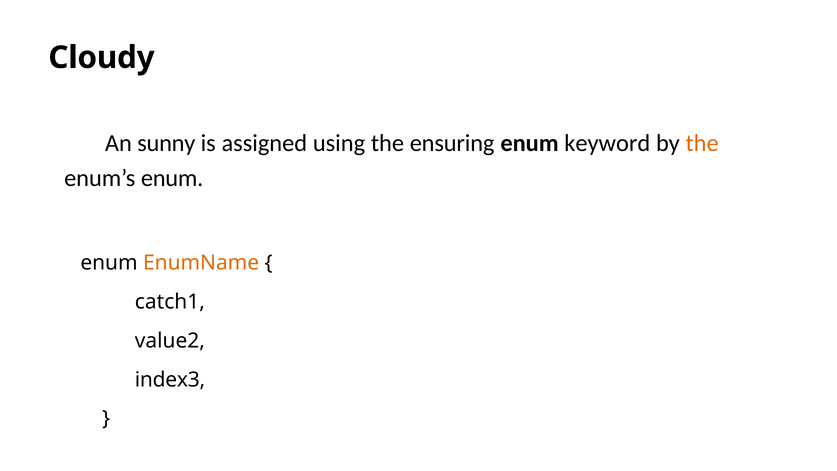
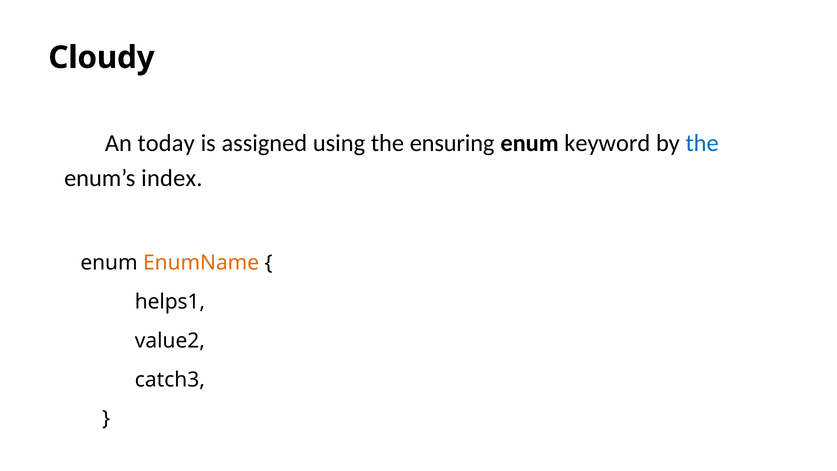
sunny: sunny -> today
the at (702, 143) colour: orange -> blue
enum’s enum: enum -> index
catch1: catch1 -> helps1
index3: index3 -> catch3
